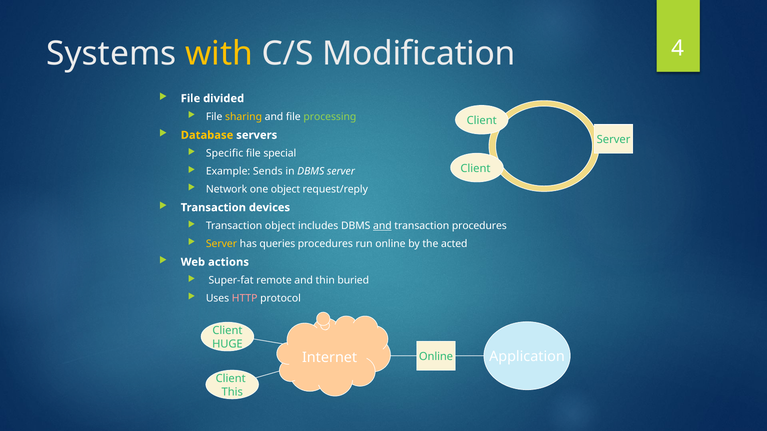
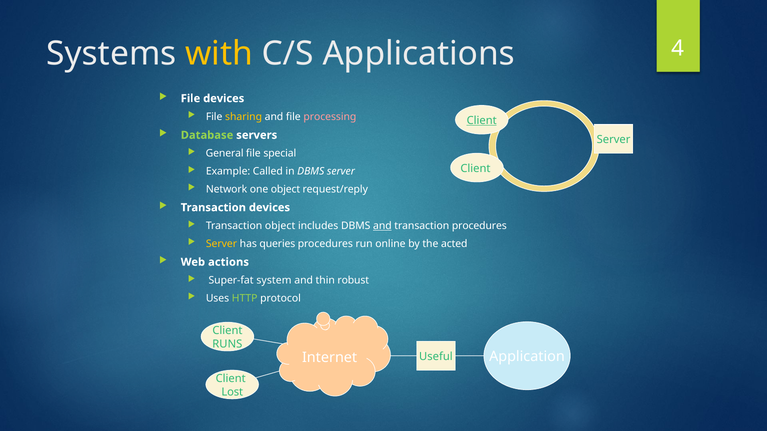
Modification: Modification -> Applications
File divided: divided -> devices
processing colour: light green -> pink
Client at (482, 121) underline: none -> present
Database colour: yellow -> light green
Specific: Specific -> General
Sends: Sends -> Called
remote: remote -> system
buried: buried -> robust
HTTP colour: pink -> light green
HUGE: HUGE -> RUNS
Online at (436, 357): Online -> Useful
This: This -> Lost
